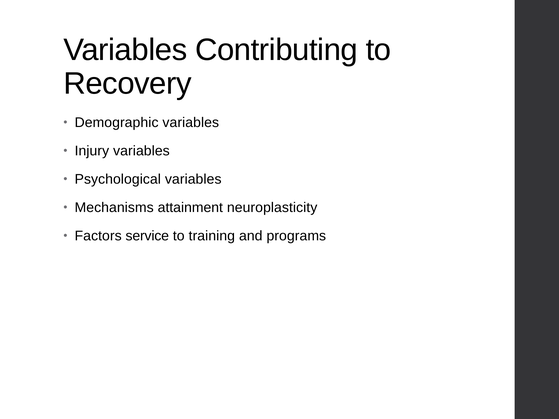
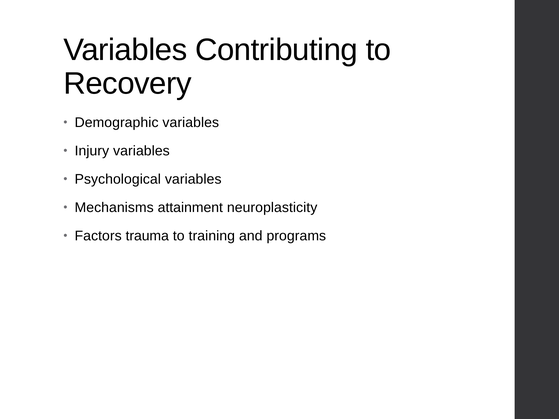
service: service -> trauma
